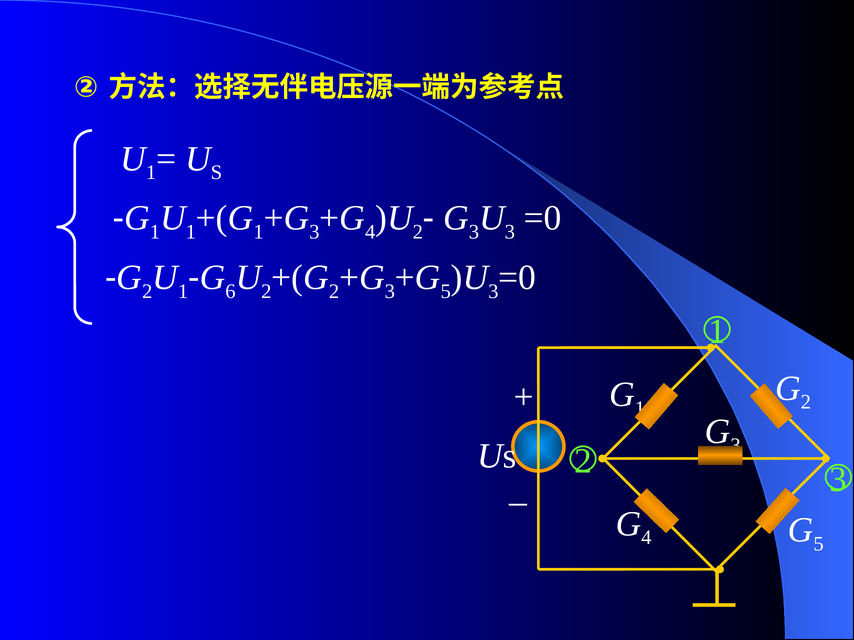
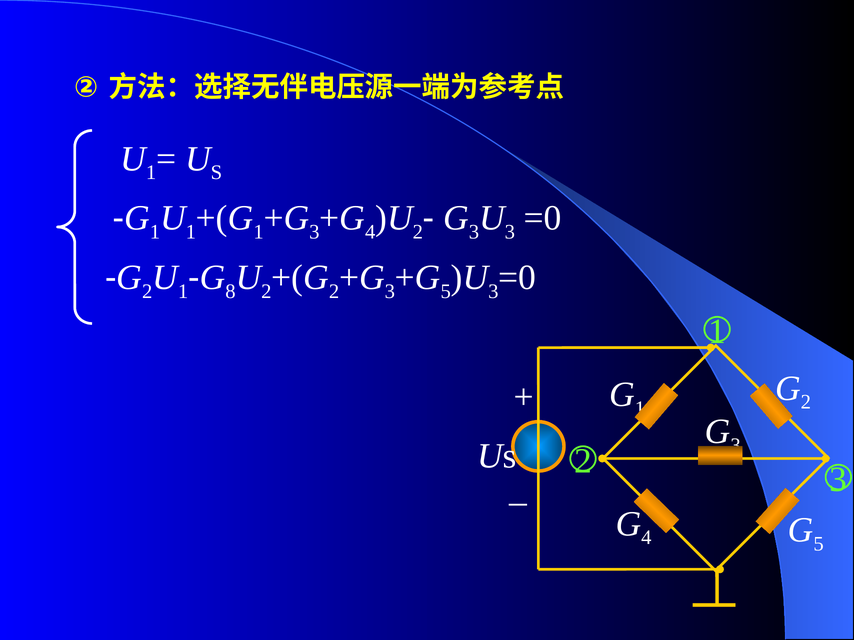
6: 6 -> 8
